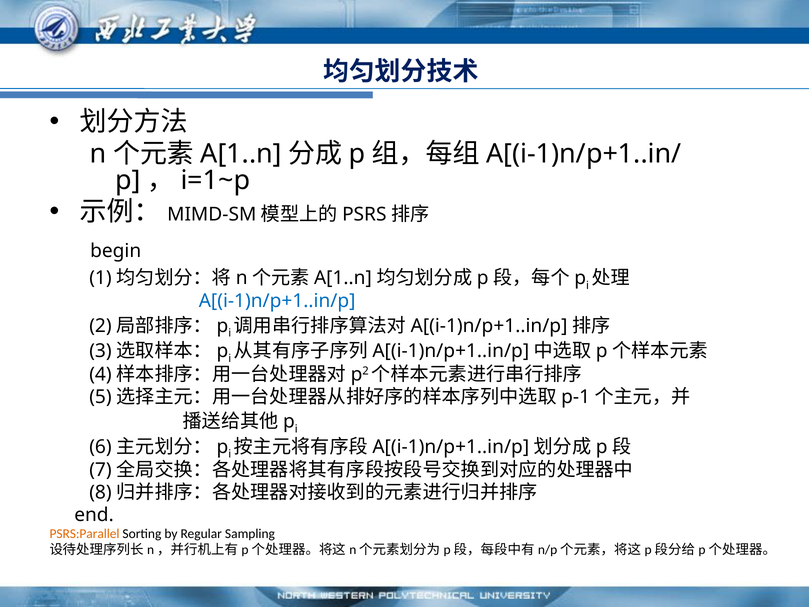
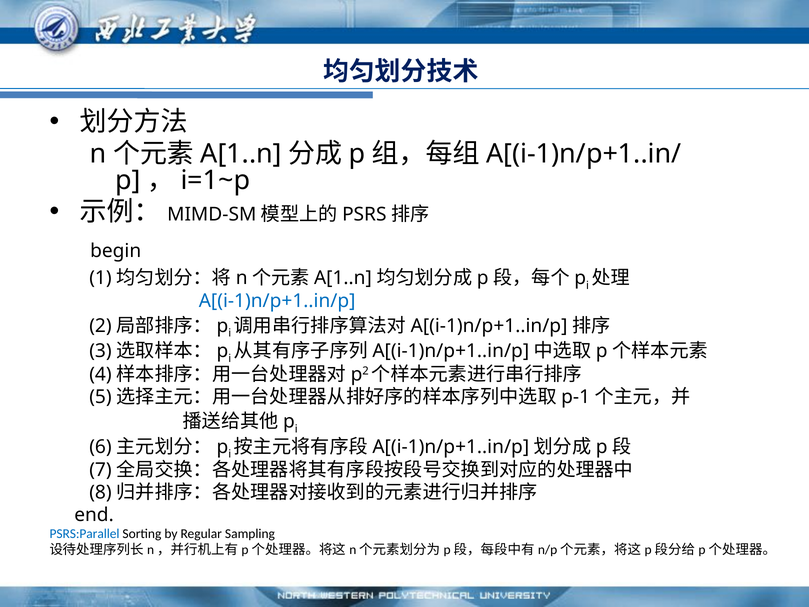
PSRS:Parallel colour: orange -> blue
